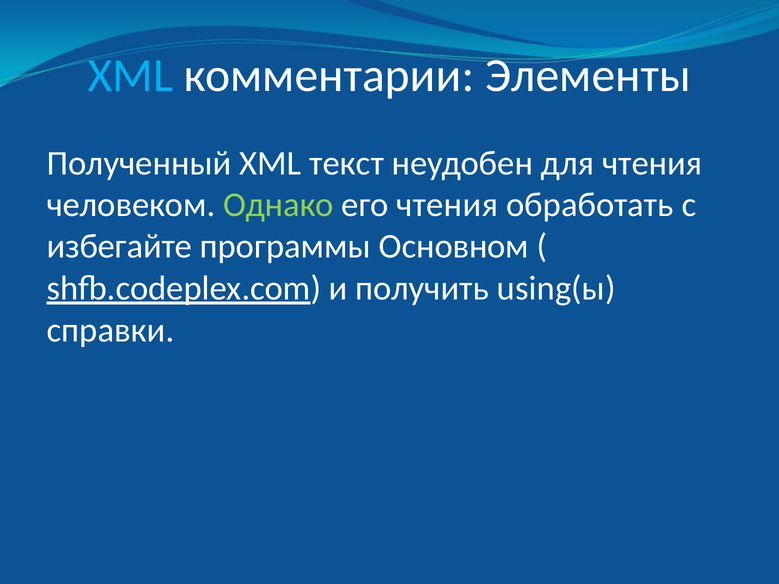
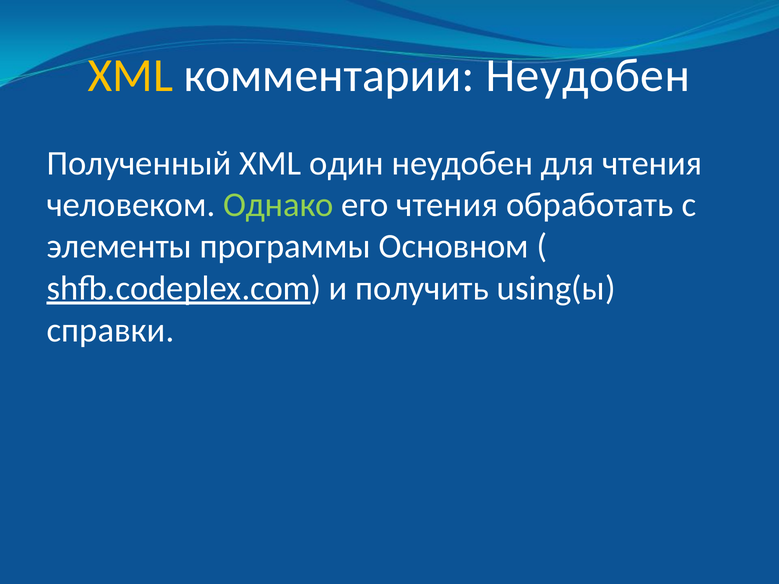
XML at (130, 75) colour: light blue -> yellow
комментарии Элементы: Элементы -> Неудобен
текст: текст -> один
избегайте: избегайте -> элементы
